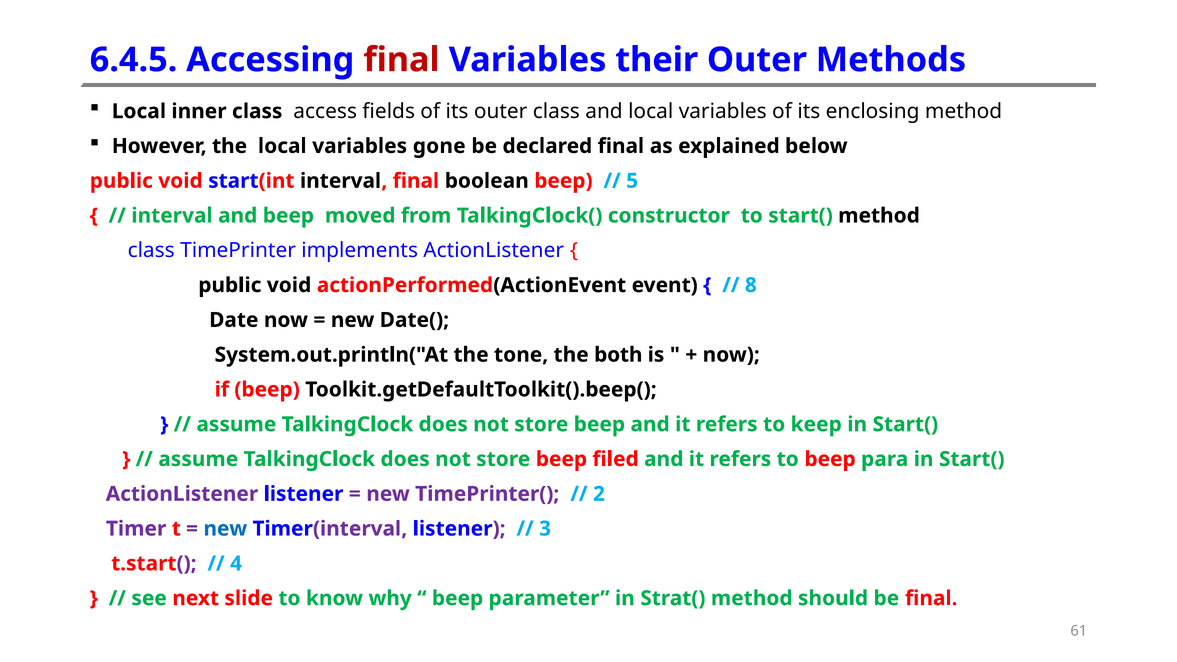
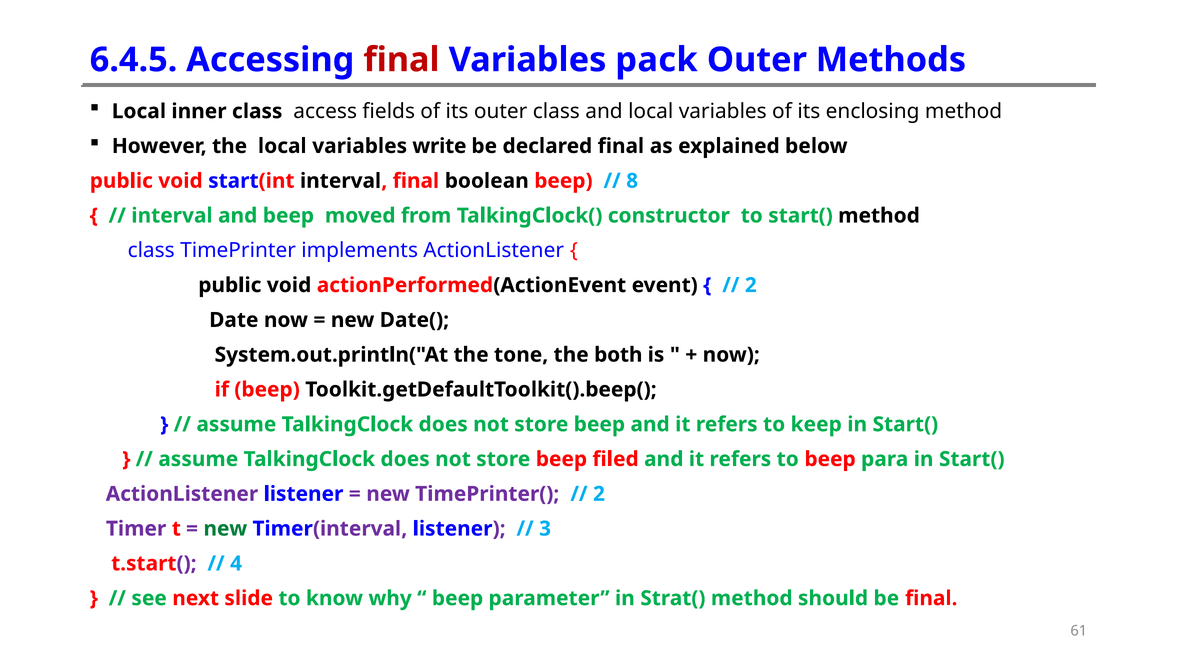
their: their -> pack
gone: gone -> write
5: 5 -> 8
8 at (751, 285): 8 -> 2
new at (225, 529) colour: blue -> green
